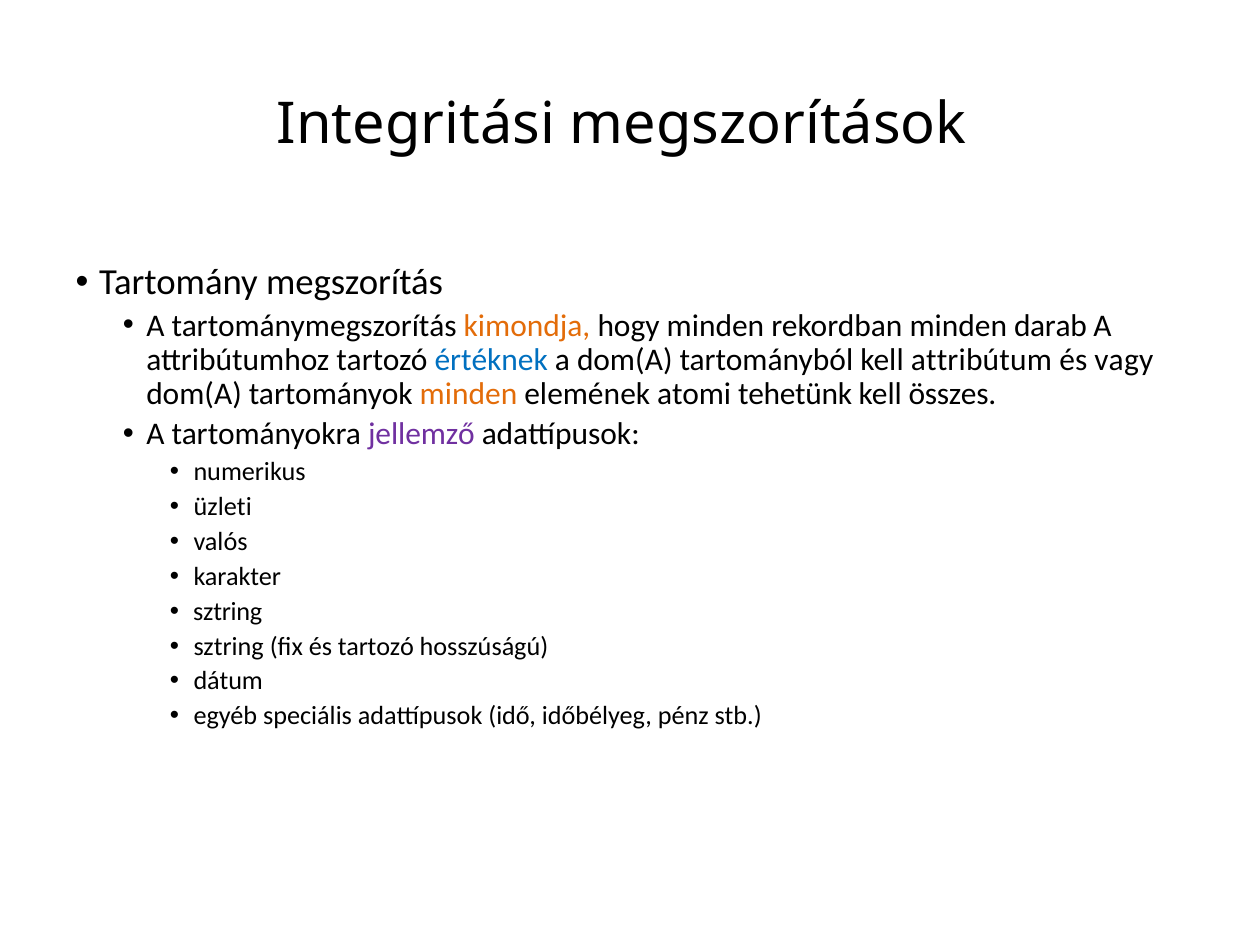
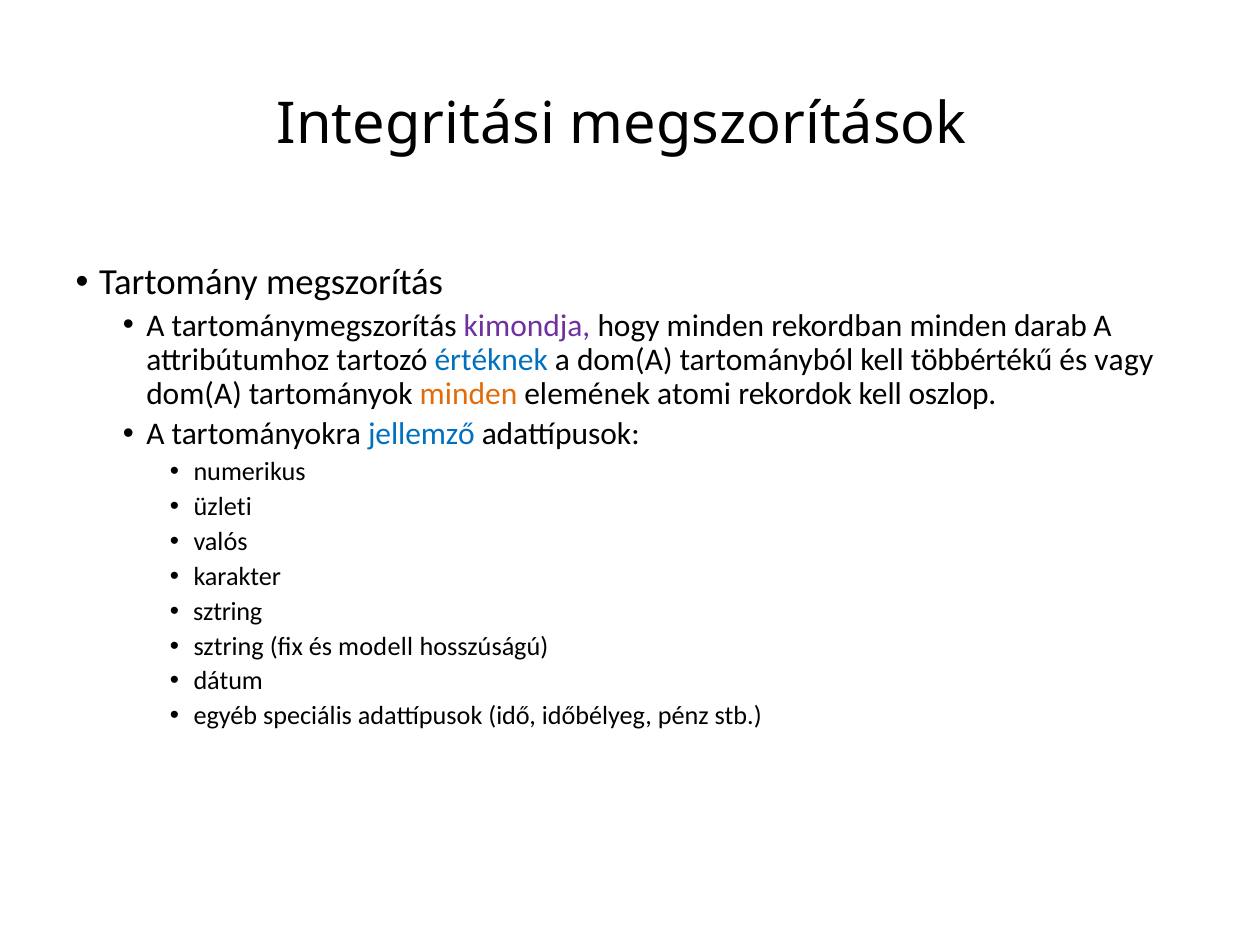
kimondja colour: orange -> purple
attribútum: attribútum -> többértékű
tehetünk: tehetünk -> rekordok
összes: összes -> oszlop
jellemző colour: purple -> blue
és tartozó: tartozó -> modell
